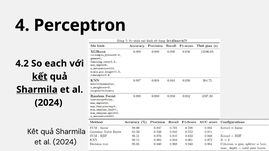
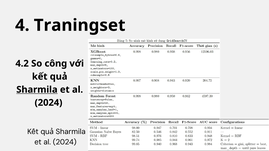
Perceptron: Perceptron -> Traningset
each: each -> công
kết underline: present -> none
